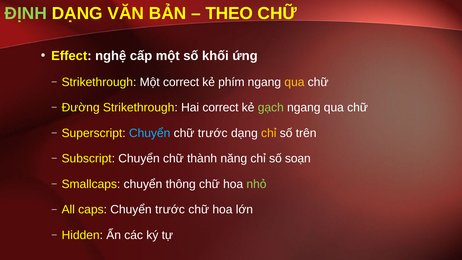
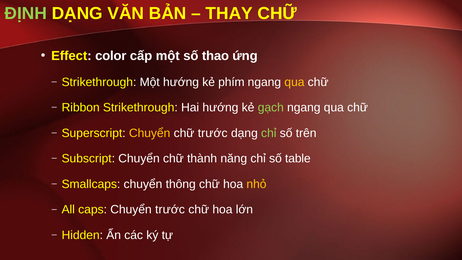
THEO: THEO -> THAY
nghệ: nghệ -> color
khối: khối -> thao
Một correct: correct -> hướng
Đường: Đường -> Ribbon
Hai correct: correct -> hướng
Chuyển at (150, 133) colour: light blue -> yellow
chỉ at (269, 133) colour: yellow -> light green
soạn: soạn -> table
nhỏ colour: light green -> yellow
